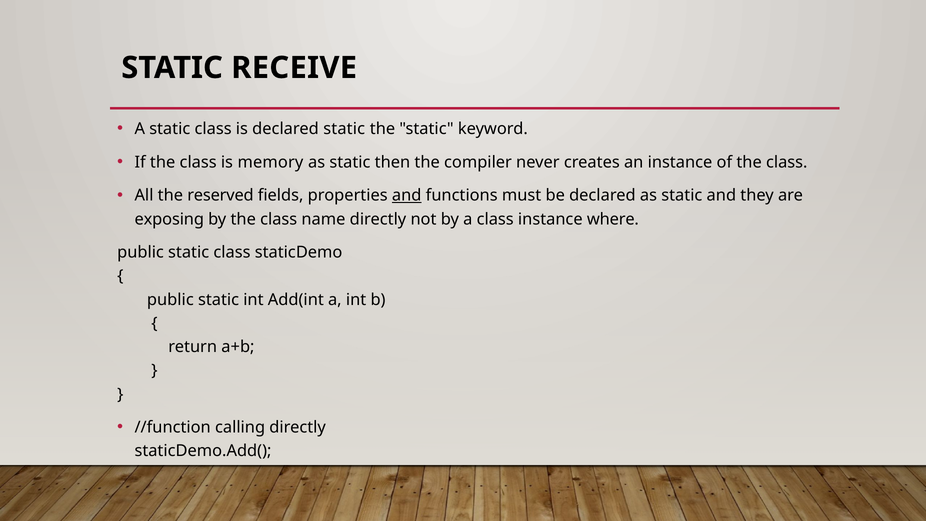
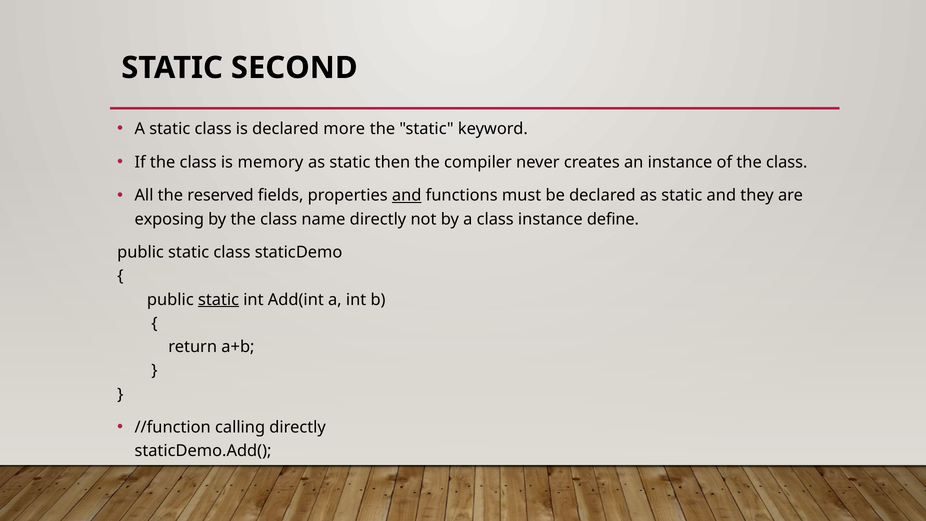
RECEIVE: RECEIVE -> SECOND
declared static: static -> more
where: where -> define
static at (219, 300) underline: none -> present
